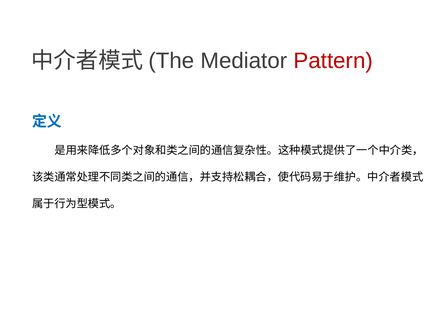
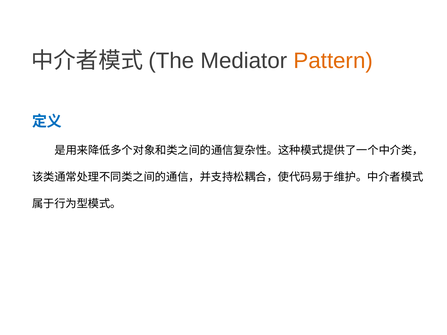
Pattern colour: red -> orange
